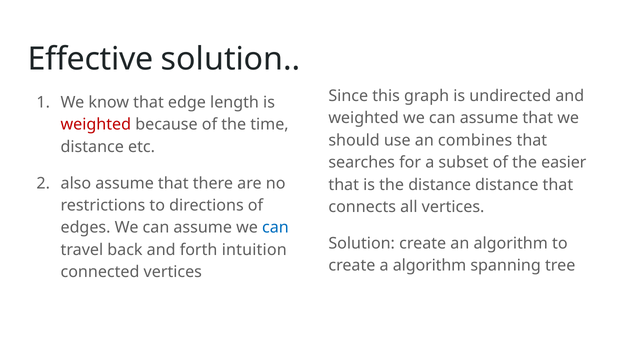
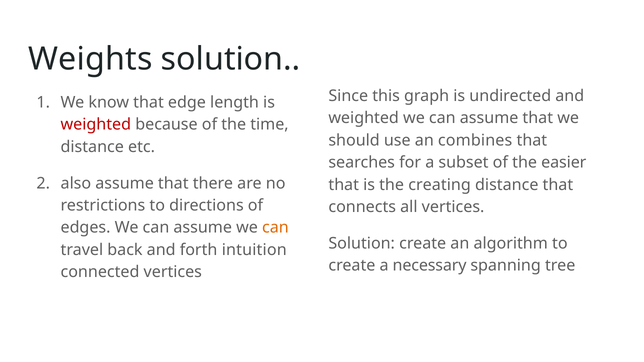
Effective: Effective -> Weights
the distance: distance -> creating
can at (275, 228) colour: blue -> orange
a algorithm: algorithm -> necessary
